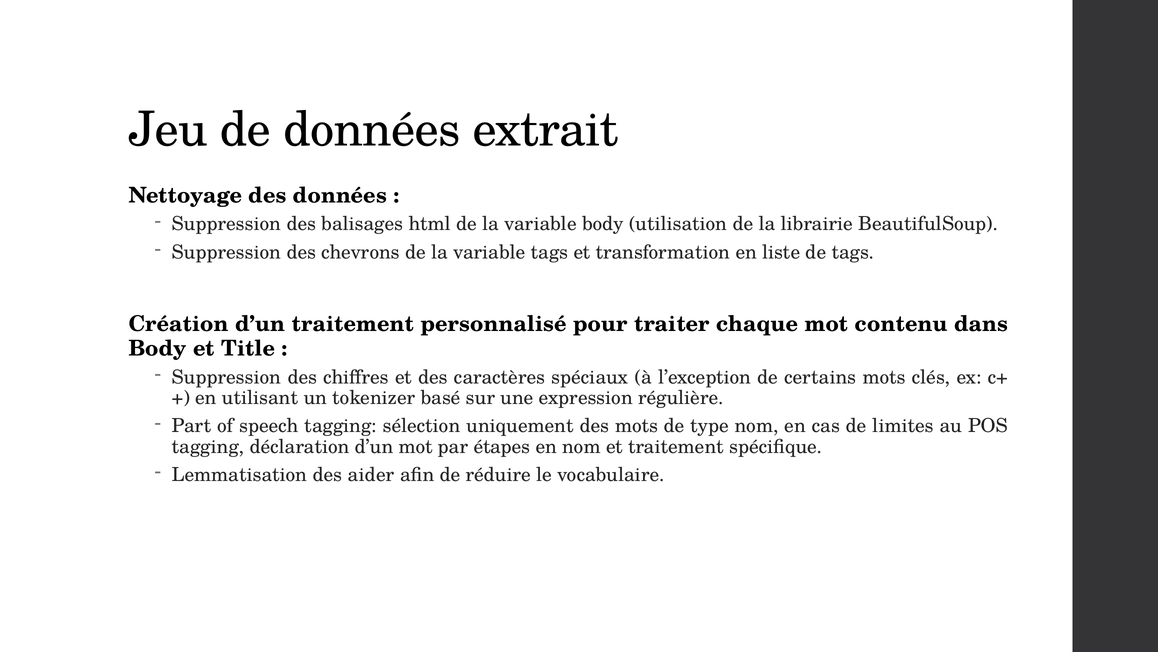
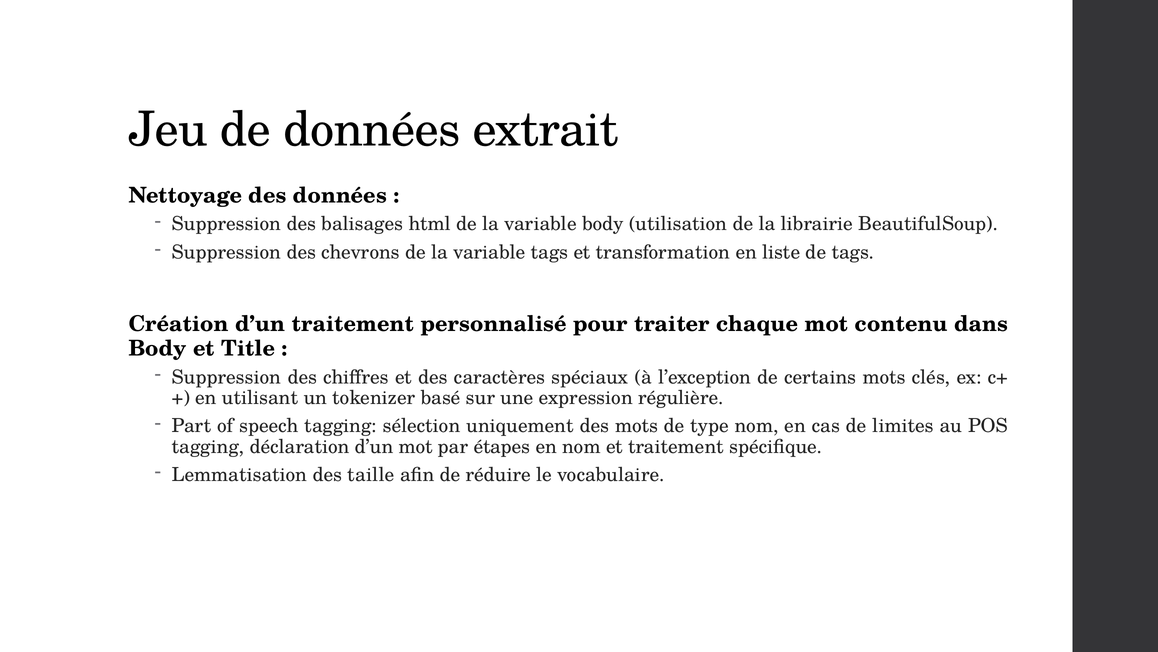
aider: aider -> taille
